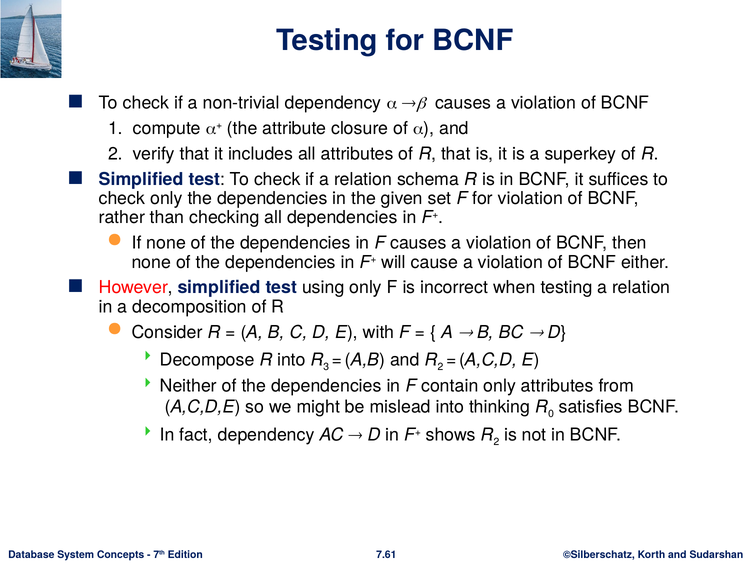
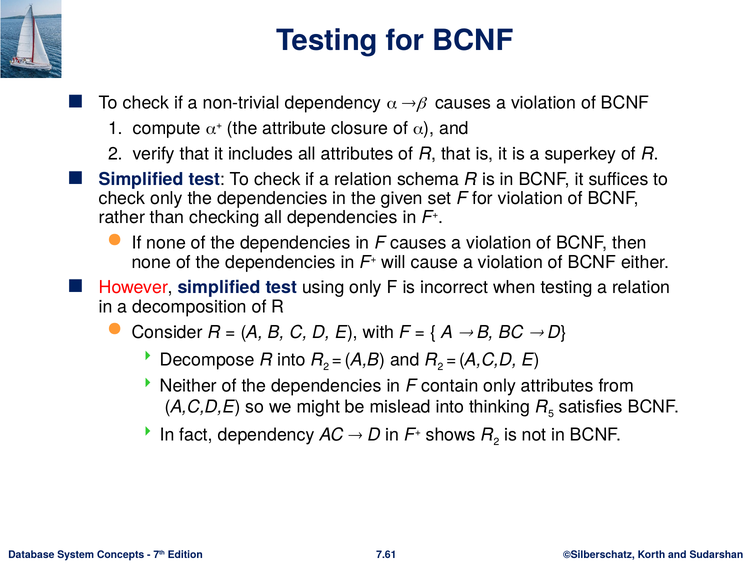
into R 3: 3 -> 2
0: 0 -> 5
